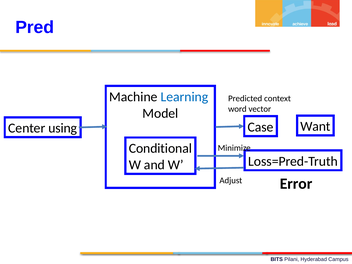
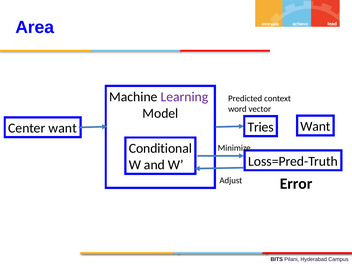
Pred: Pred -> Area
Learning colour: blue -> purple
Case: Case -> Tries
Center using: using -> want
